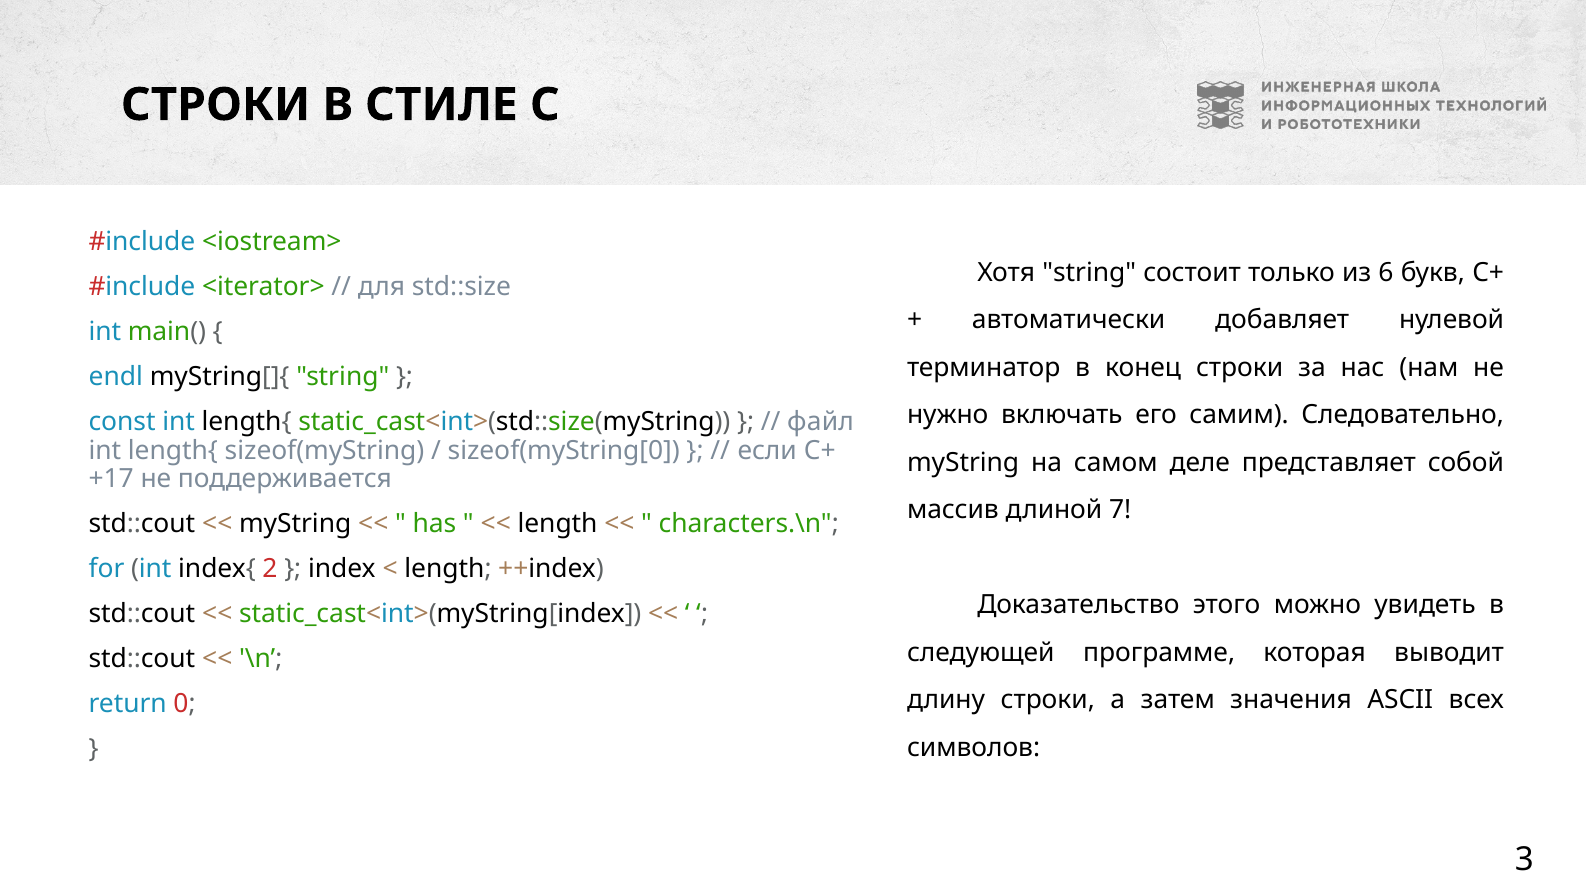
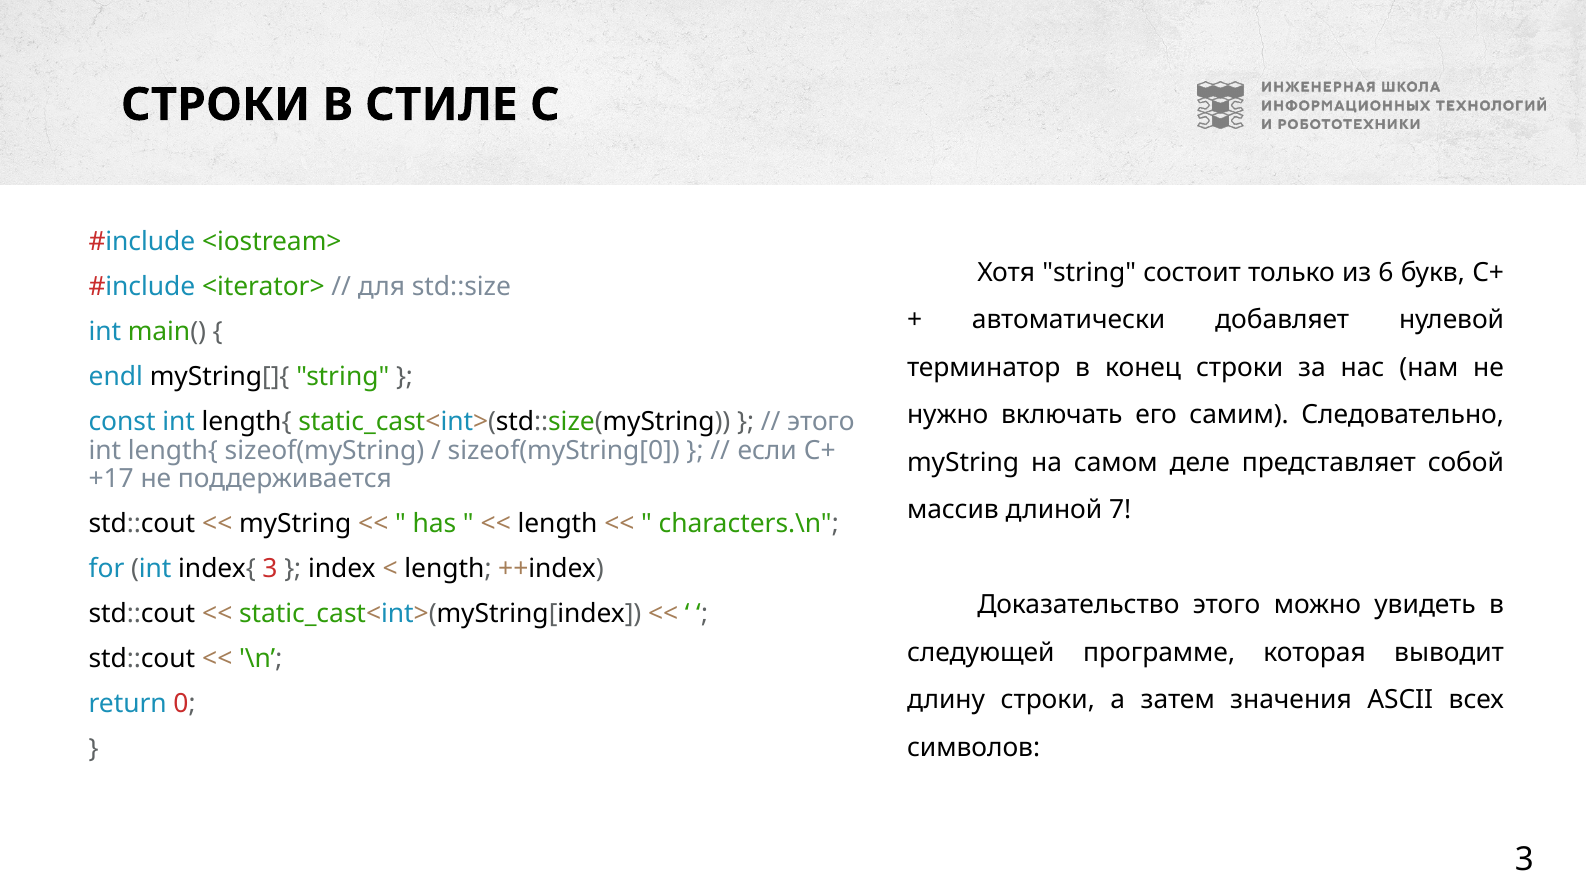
файл at (821, 422): файл -> этого
index{ 2: 2 -> 3
